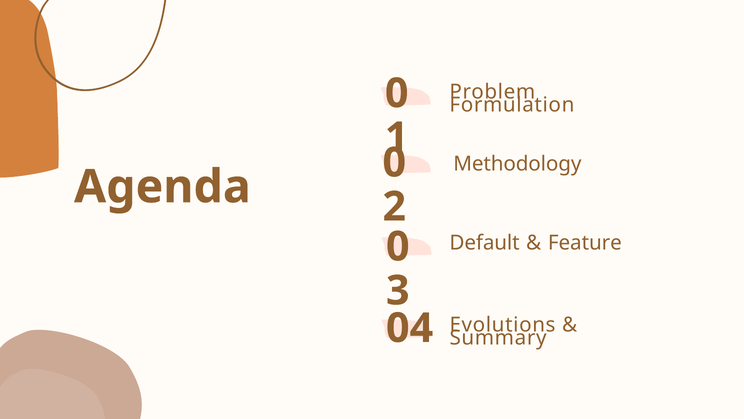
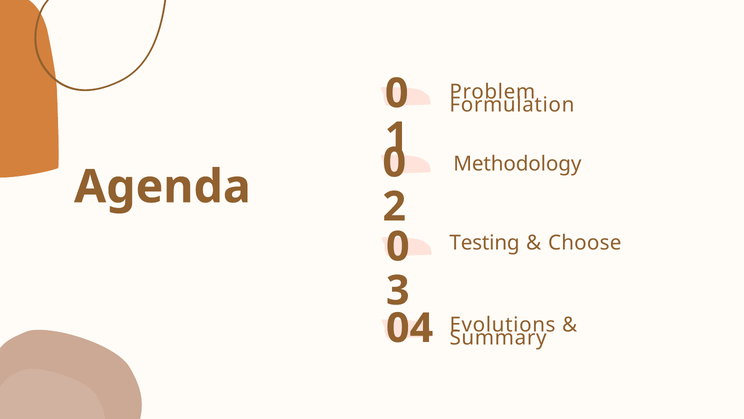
Default: Default -> Testing
Feature: Feature -> Choose
